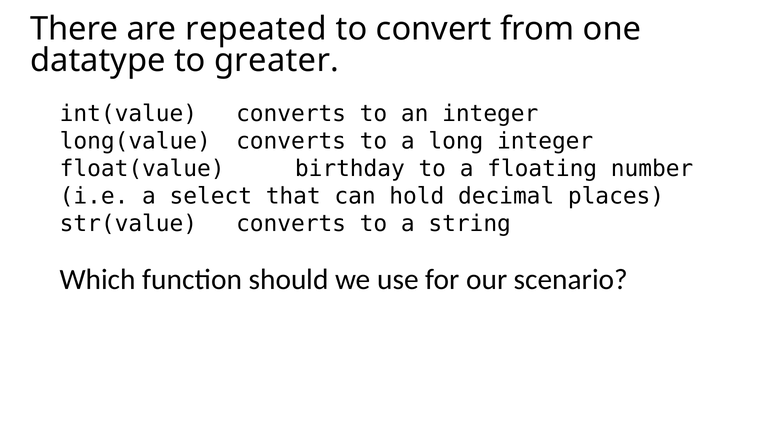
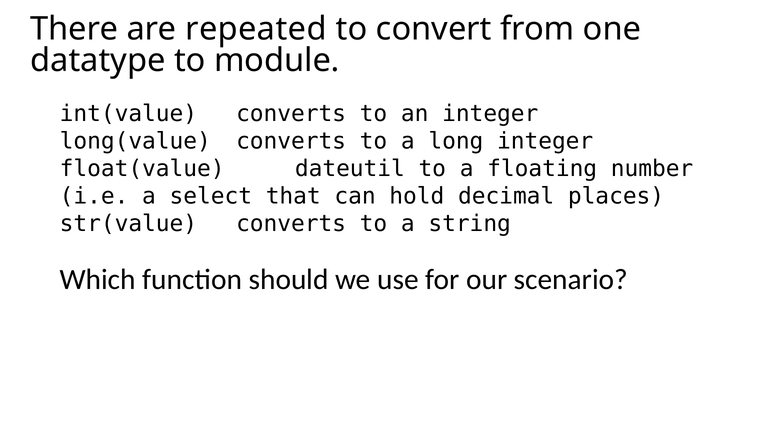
greater: greater -> module
birthday: birthday -> dateutil
